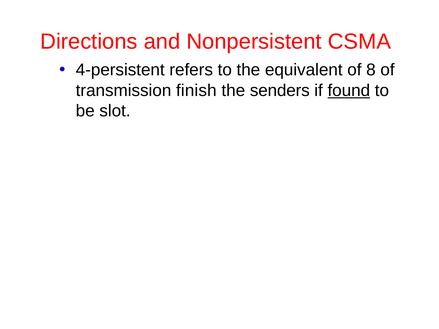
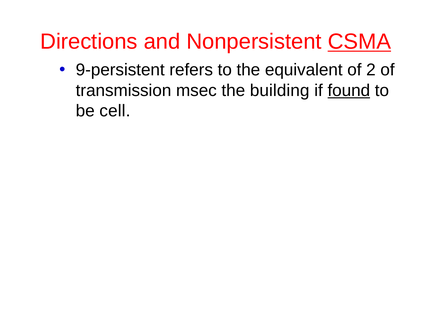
CSMA underline: none -> present
4-persistent: 4-persistent -> 9-persistent
8: 8 -> 2
finish: finish -> msec
senders: senders -> building
slot: slot -> cell
